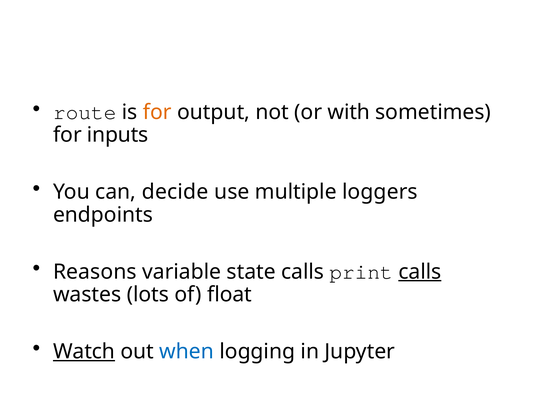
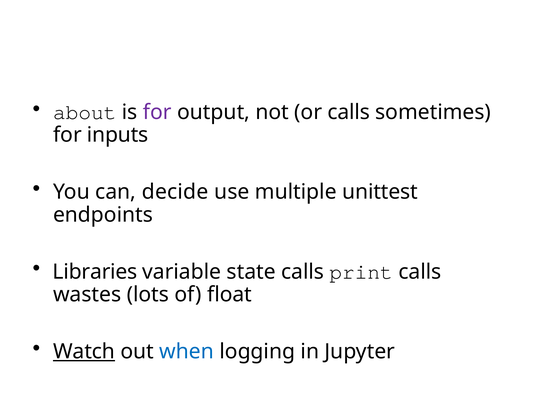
route: route -> about
for at (157, 112) colour: orange -> purple
or with: with -> calls
loggers: loggers -> unittest
Reasons: Reasons -> Libraries
calls at (420, 272) underline: present -> none
